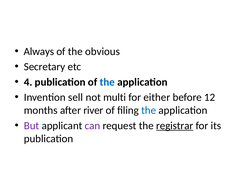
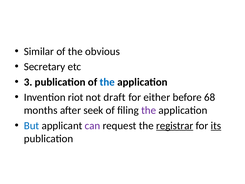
Always: Always -> Similar
4: 4 -> 3
sell: sell -> riot
multi: multi -> draft
12: 12 -> 68
river: river -> seek
the at (149, 110) colour: blue -> purple
But colour: purple -> blue
its underline: none -> present
